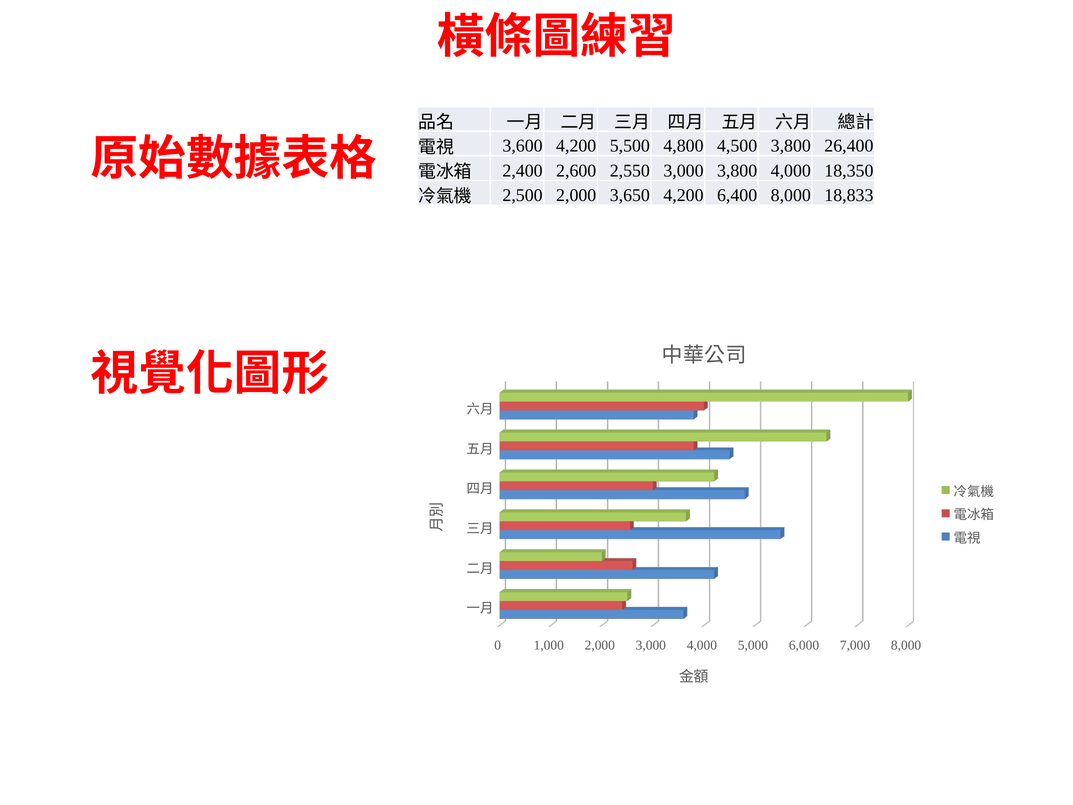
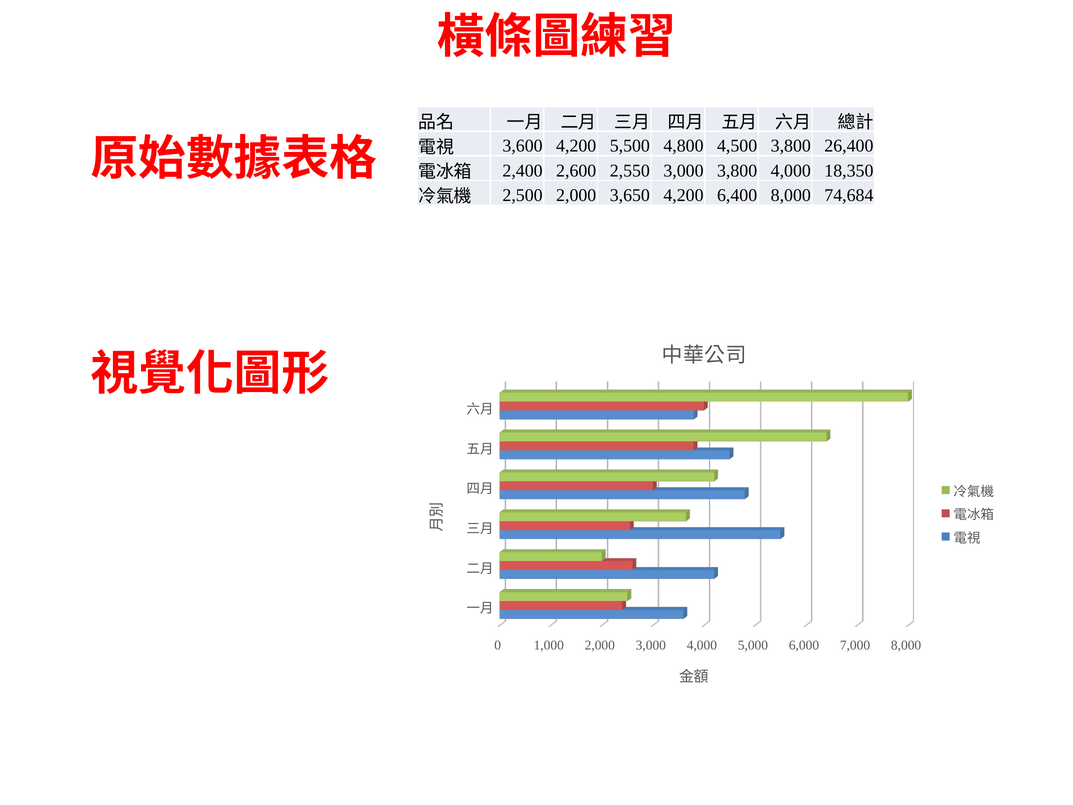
18,833: 18,833 -> 74,684
